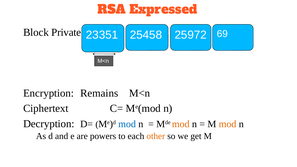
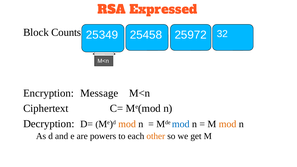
Private: Private -> Counts
23351: 23351 -> 25349
69: 69 -> 32
Remains: Remains -> Message
mod at (127, 124) colour: blue -> orange
mod at (181, 124) colour: orange -> blue
